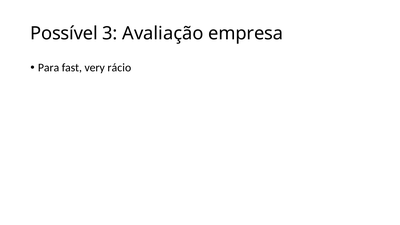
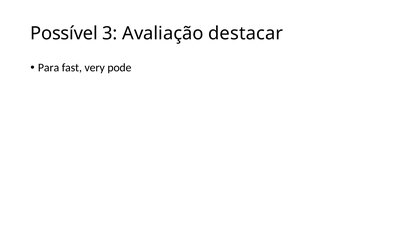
empresa: empresa -> destacar
rácio: rácio -> pode
